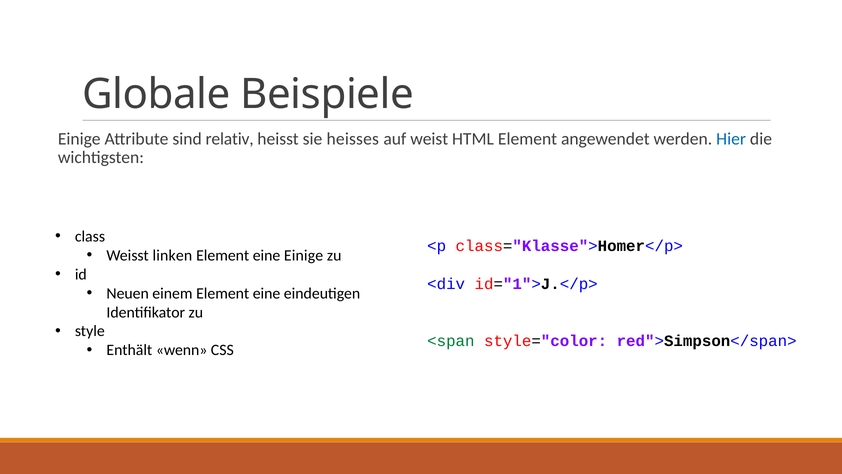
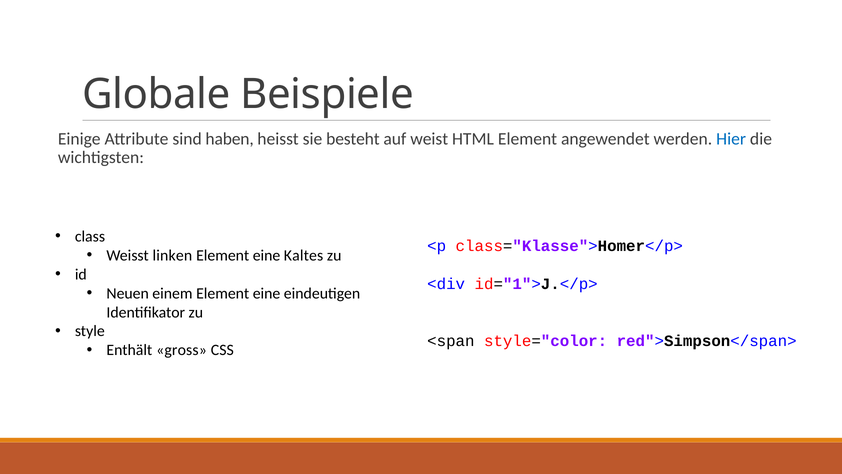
relativ: relativ -> haben
heisses: heisses -> besteht
eine Einige: Einige -> Kaltes
<span colour: green -> black
wenn: wenn -> gross
